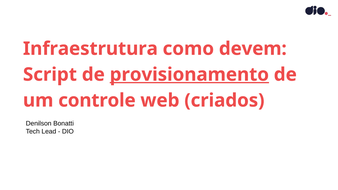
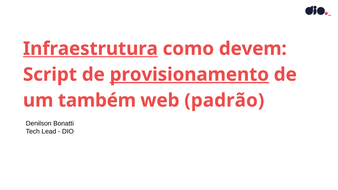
Infraestrutura underline: none -> present
controle: controle -> também
criados: criados -> padrão
